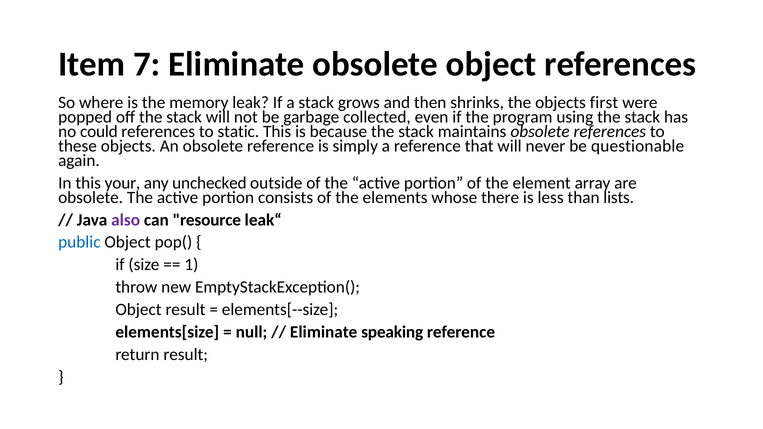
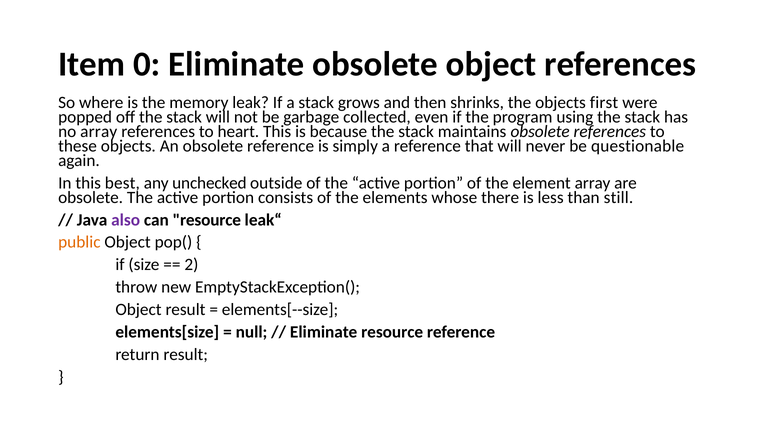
7: 7 -> 0
no could: could -> array
static: static -> heart
your: your -> best
lists: lists -> still
public colour: blue -> orange
1: 1 -> 2
Eliminate speaking: speaking -> resource
